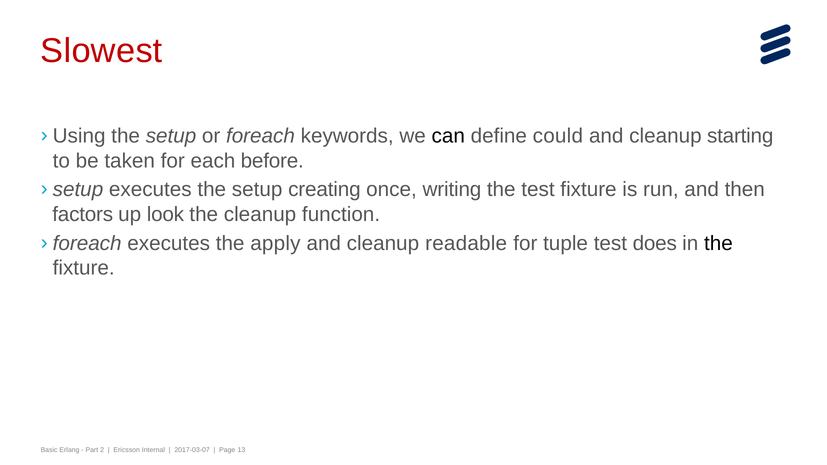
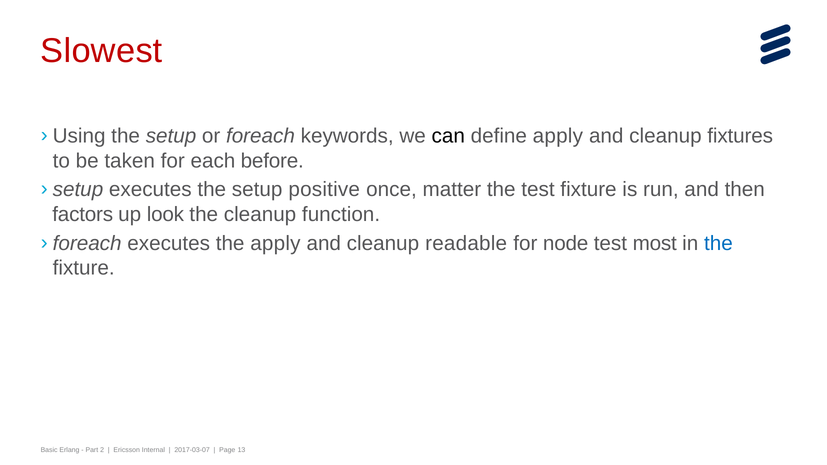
define could: could -> apply
starting: starting -> fixtures
creating: creating -> positive
writing: writing -> matter
tuple: tuple -> node
does: does -> most
the at (718, 243) colour: black -> blue
